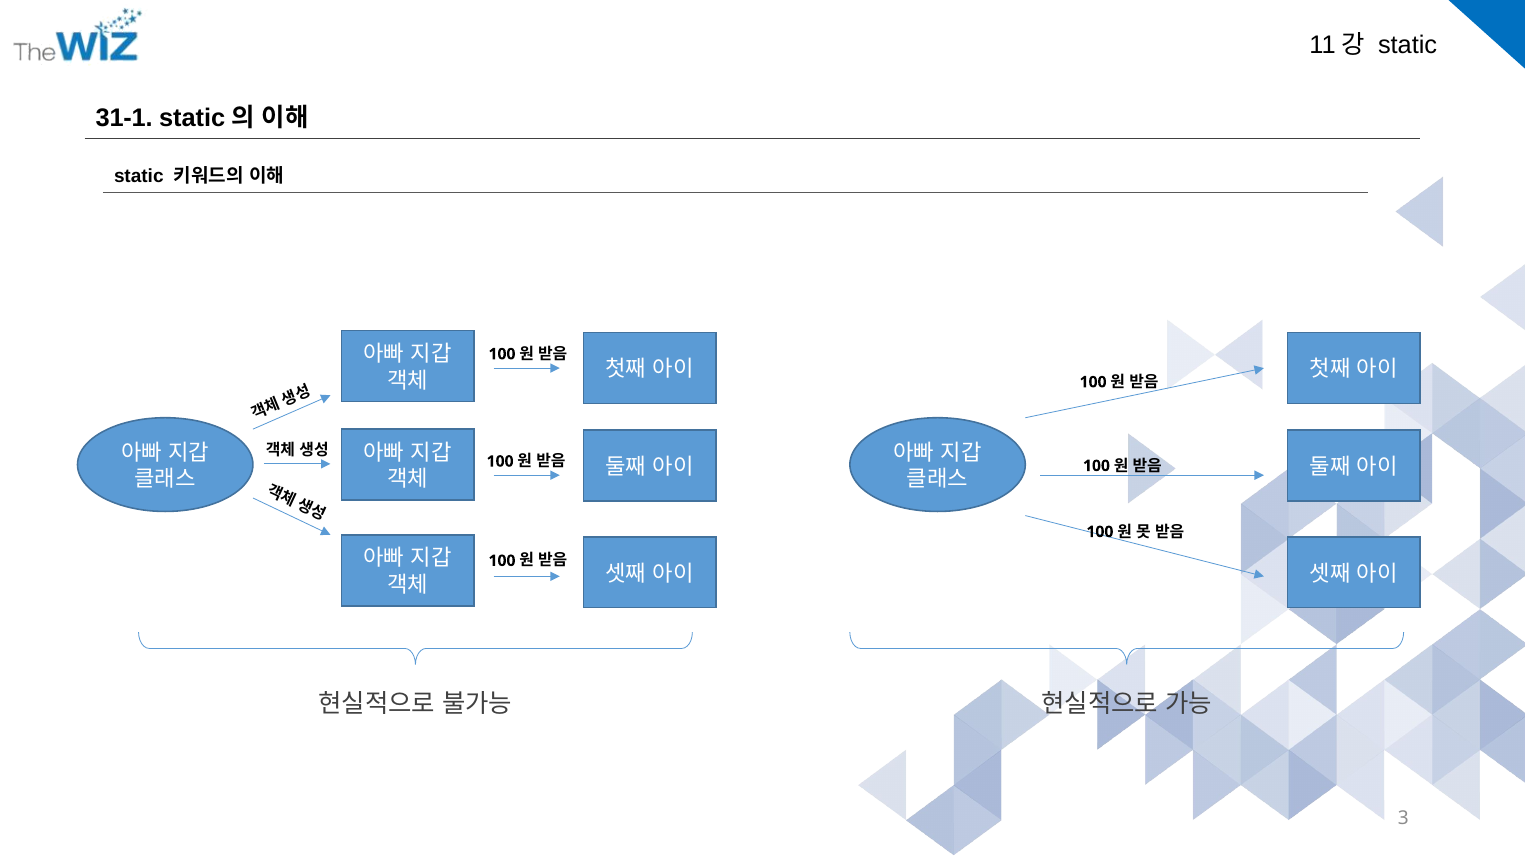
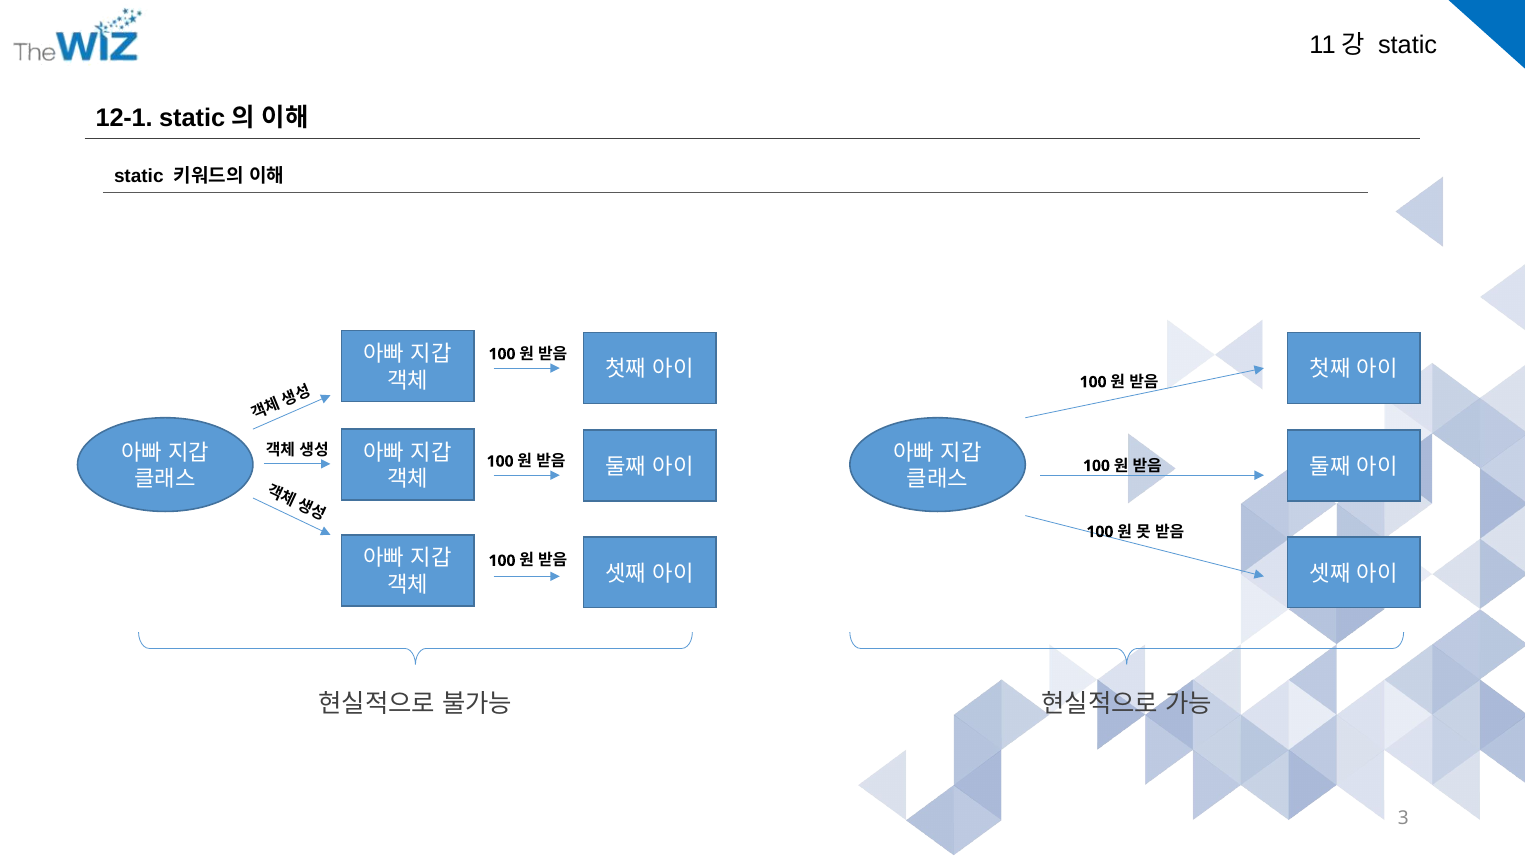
31-1: 31-1 -> 12-1
